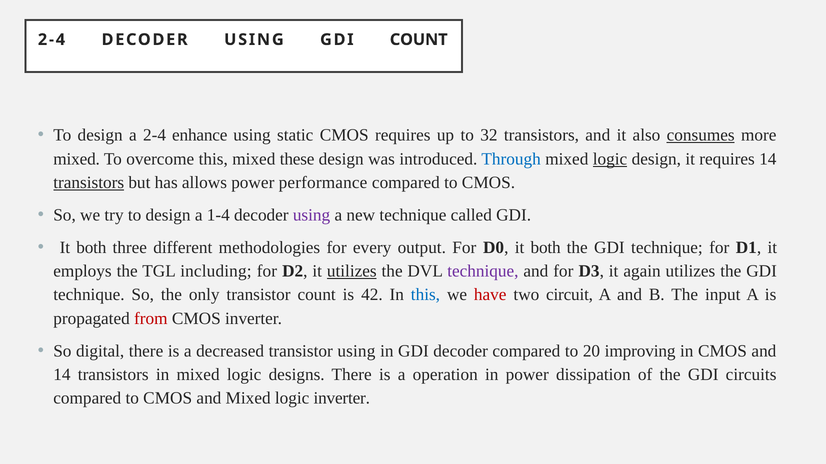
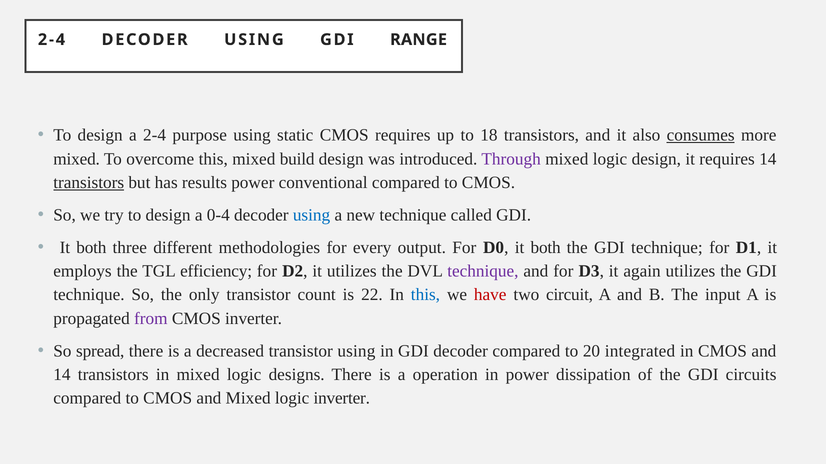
GDI COUNT: COUNT -> RANGE
enhance: enhance -> purpose
32: 32 -> 18
these: these -> build
Through colour: blue -> purple
logic at (610, 159) underline: present -> none
allows: allows -> results
performance: performance -> conventional
1-4: 1-4 -> 0-4
using at (312, 215) colour: purple -> blue
including: including -> efficiency
utilizes at (352, 271) underline: present -> none
42: 42 -> 22
from colour: red -> purple
digital: digital -> spread
improving: improving -> integrated
